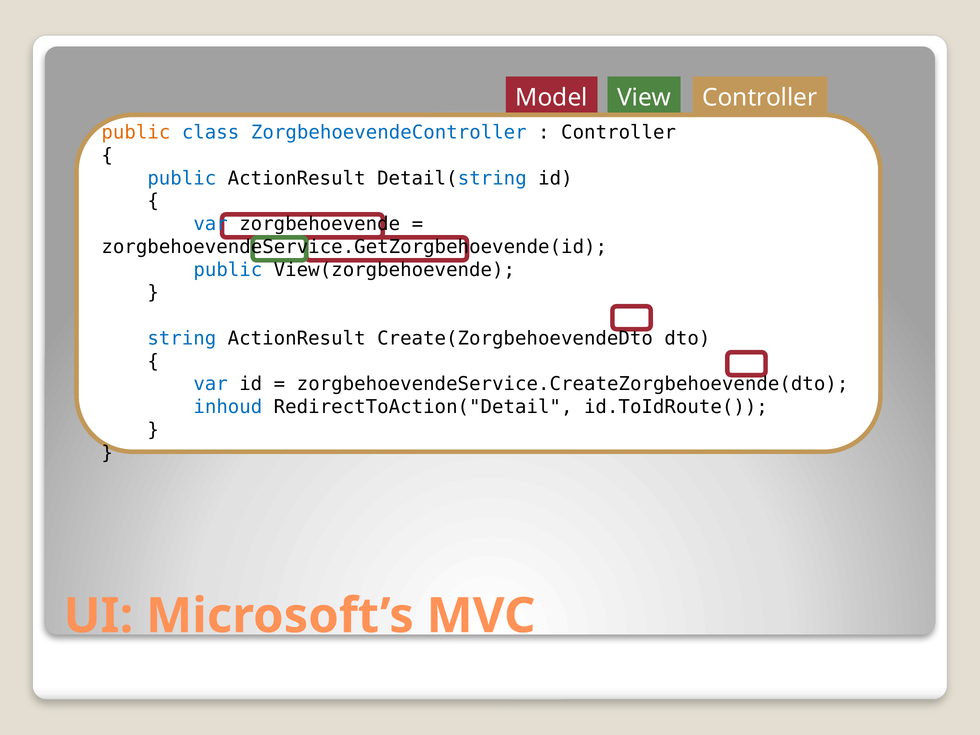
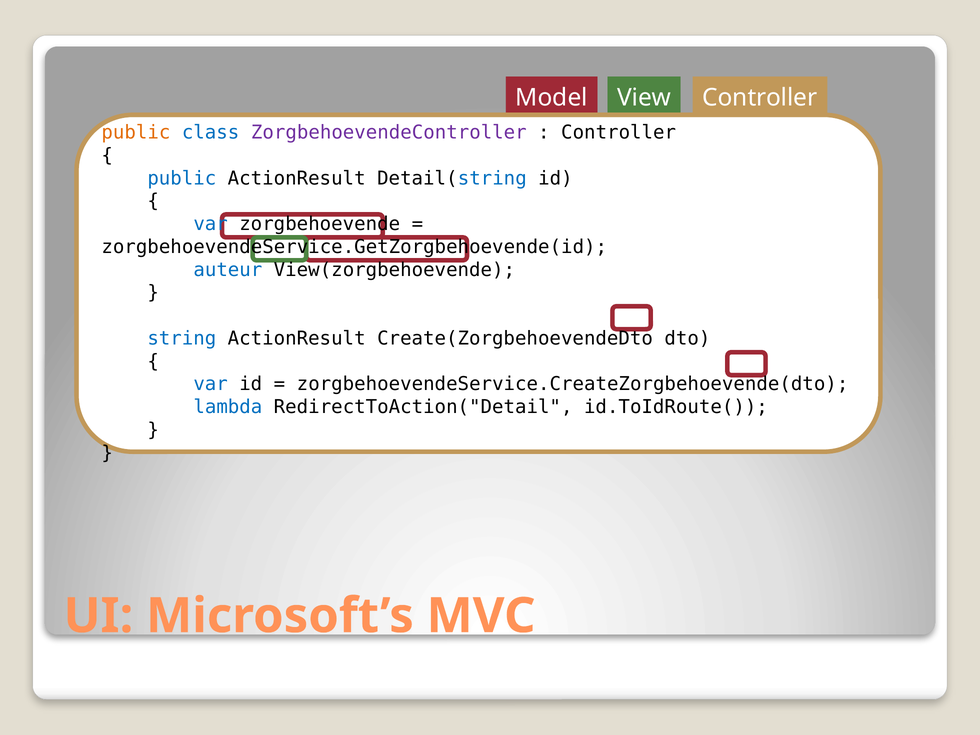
ZorgbehoevendeController colour: blue -> purple
public at (228, 270): public -> auteur
inhoud: inhoud -> lambda
